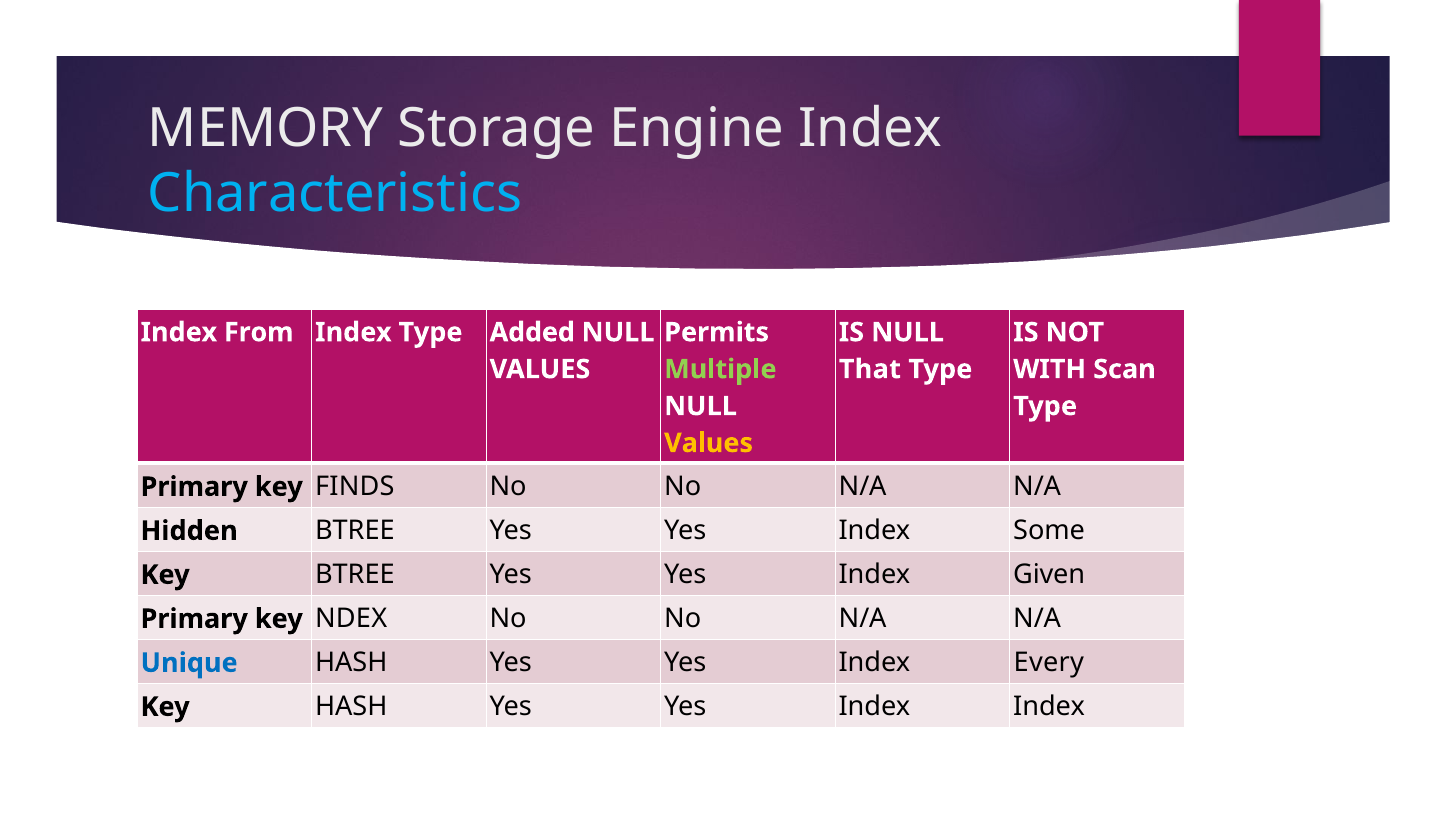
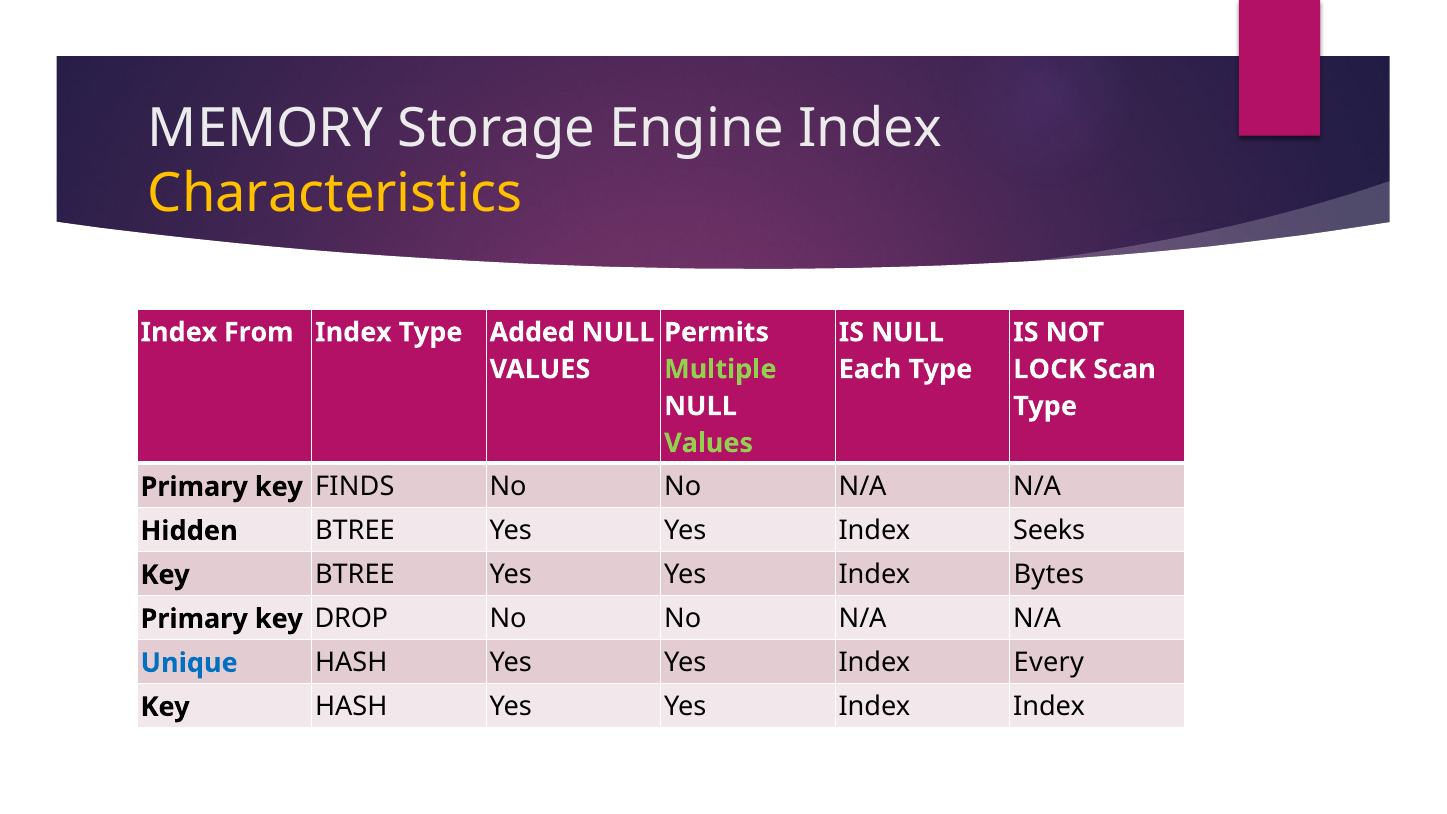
Characteristics colour: light blue -> yellow
That: That -> Each
WITH: WITH -> LOCK
Values at (709, 443) colour: yellow -> light green
Some: Some -> Seeks
Given: Given -> Bytes
NDEX: NDEX -> DROP
